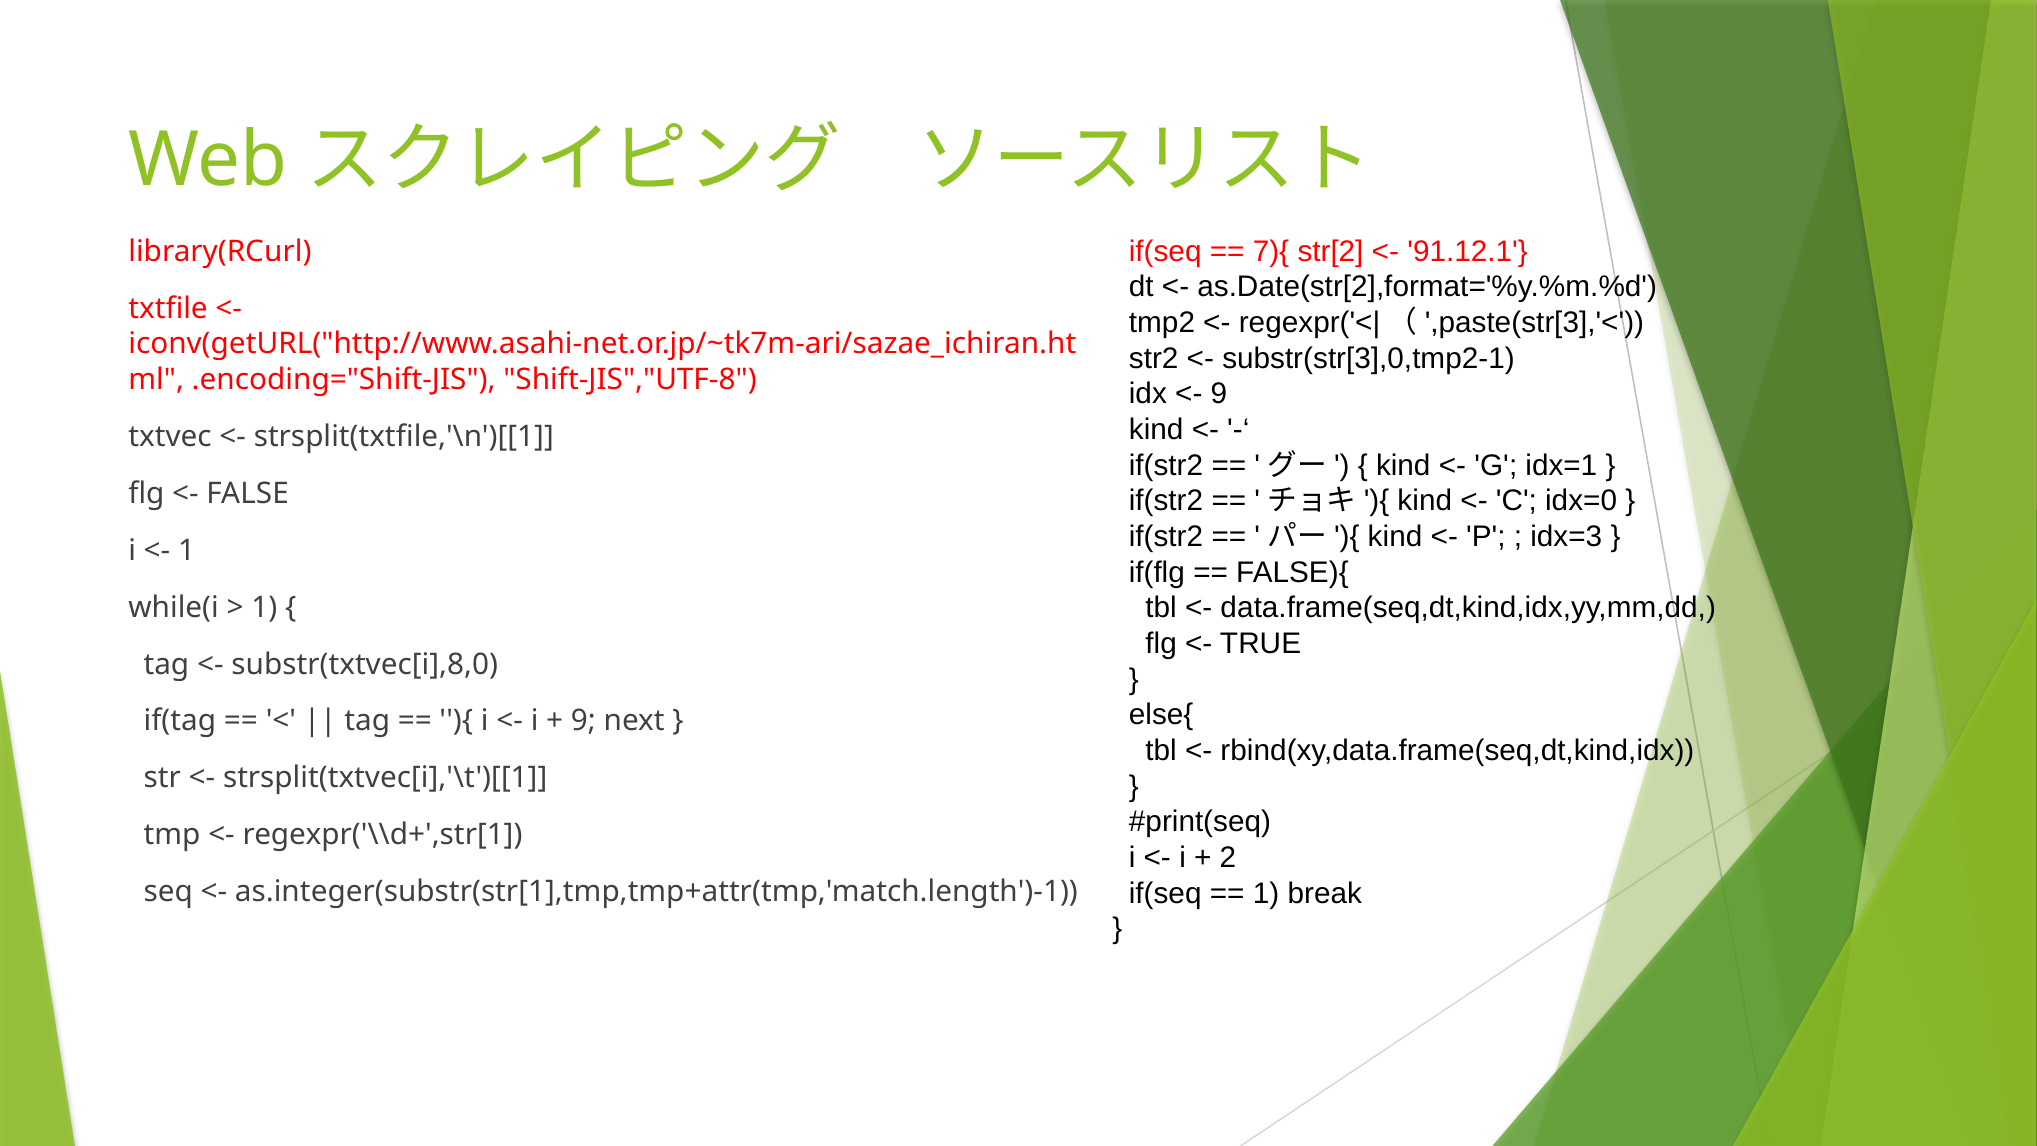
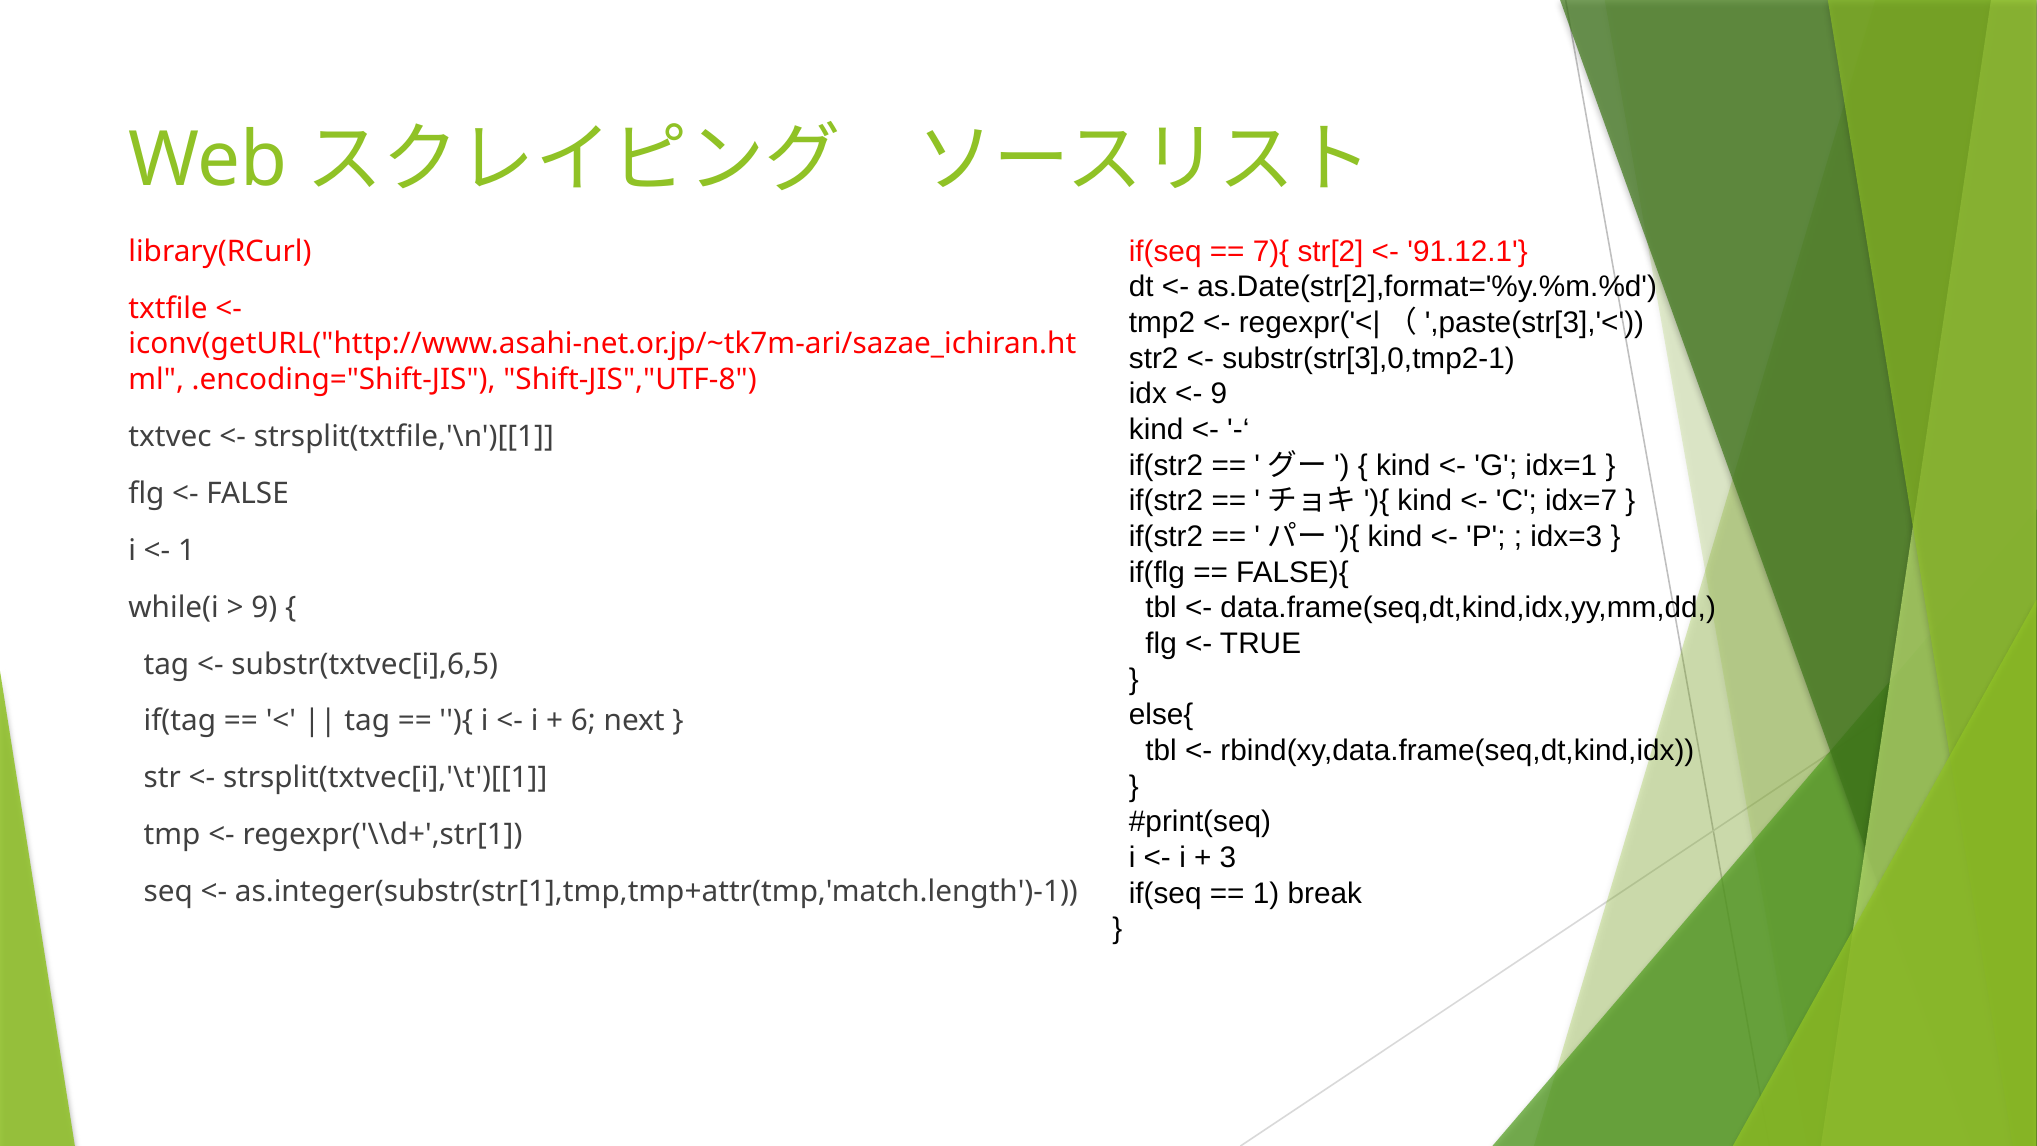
idx=0: idx=0 -> idx=7
1 at (264, 607): 1 -> 9
substr(txtvec[i],8,0: substr(txtvec[i],8,0 -> substr(txtvec[i],6,5
9 at (583, 721): 9 -> 6
2: 2 -> 3
